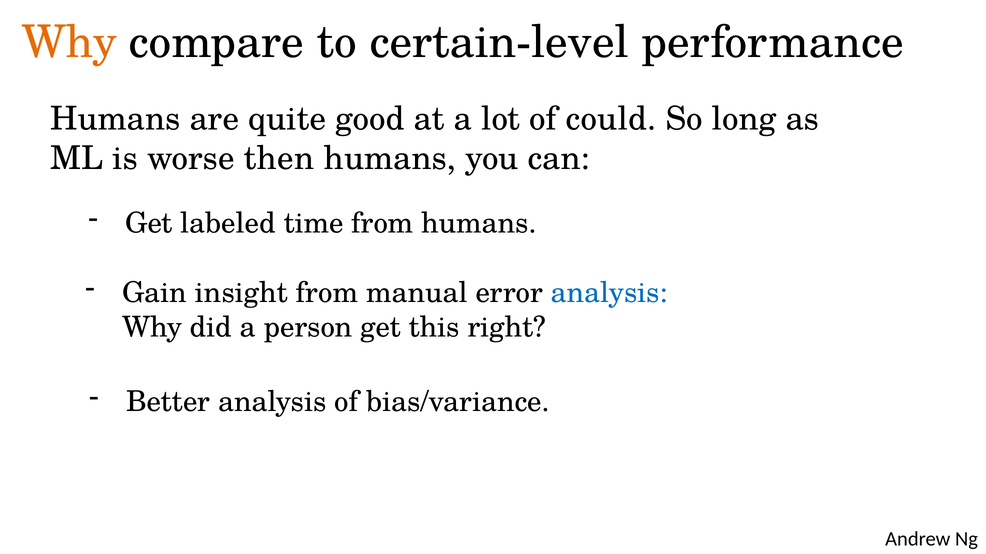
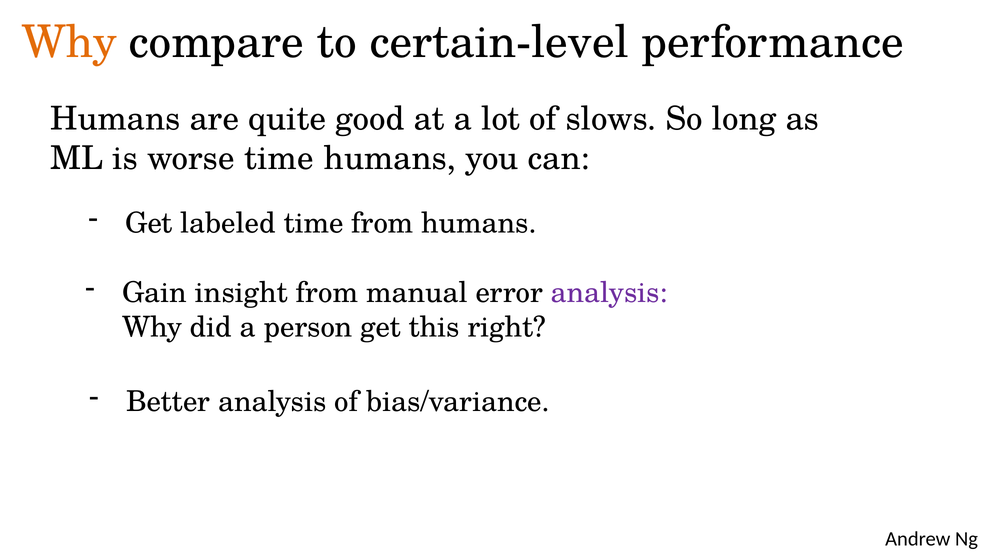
could: could -> slows
worse then: then -> time
analysis at (609, 293) colour: blue -> purple
